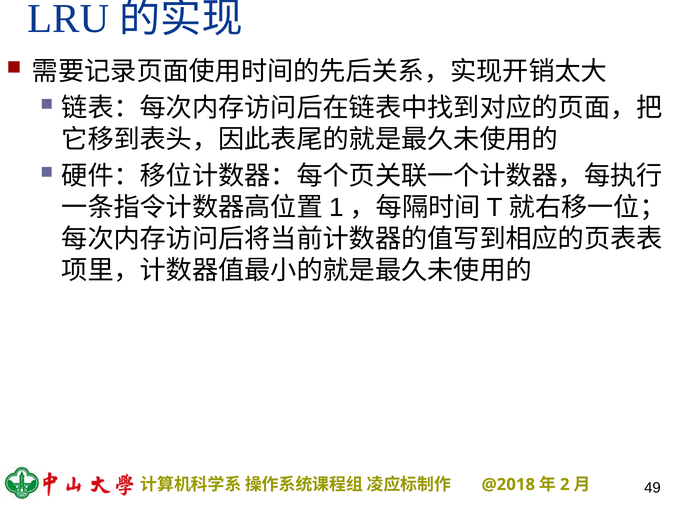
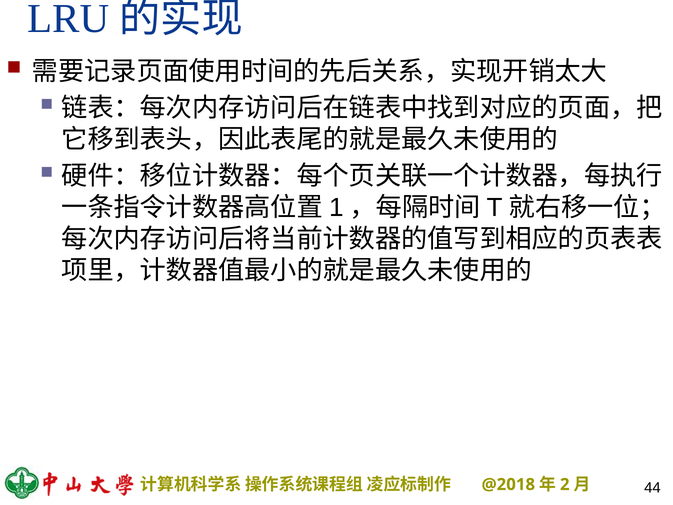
49: 49 -> 44
